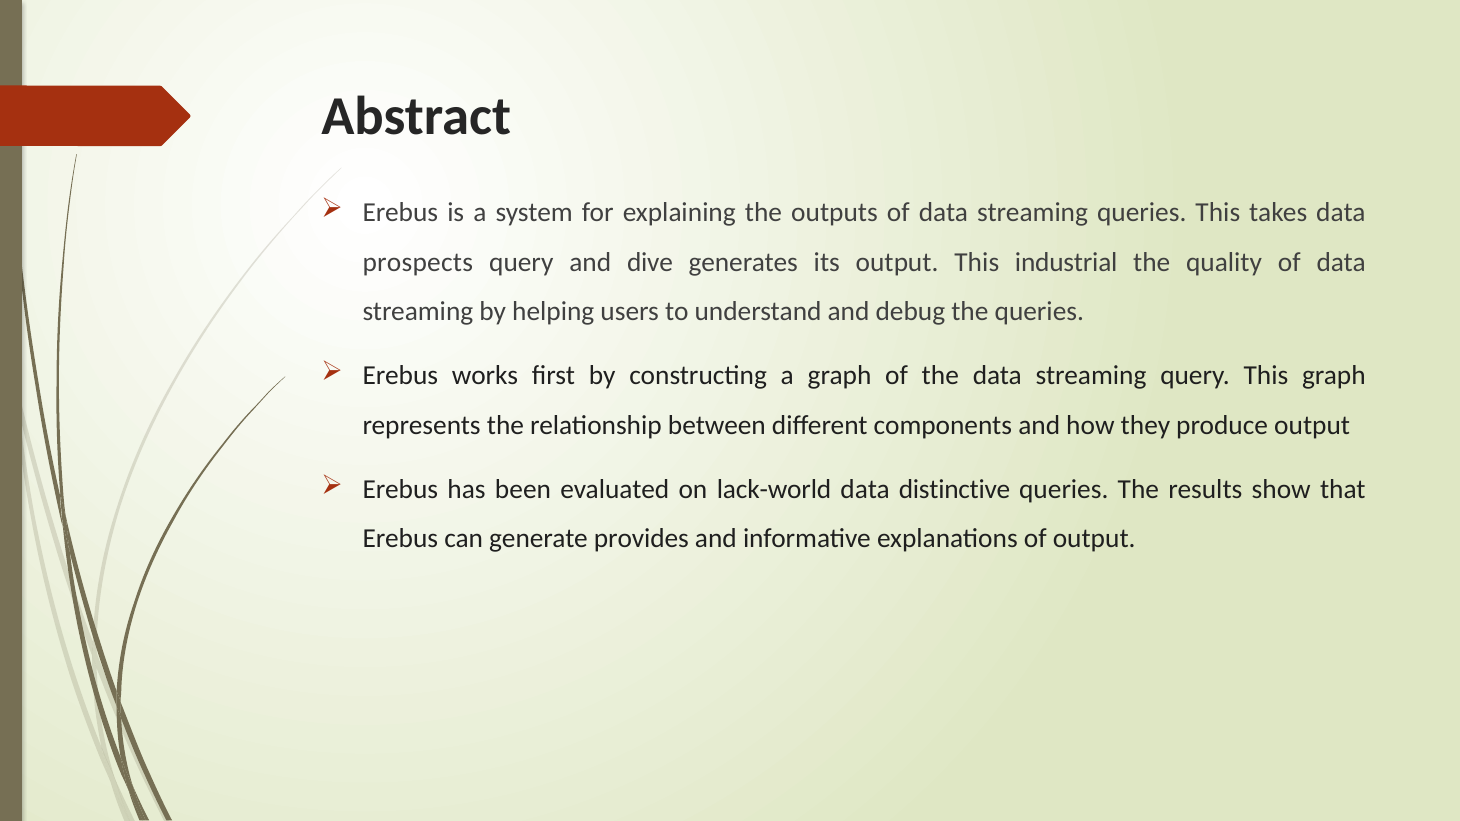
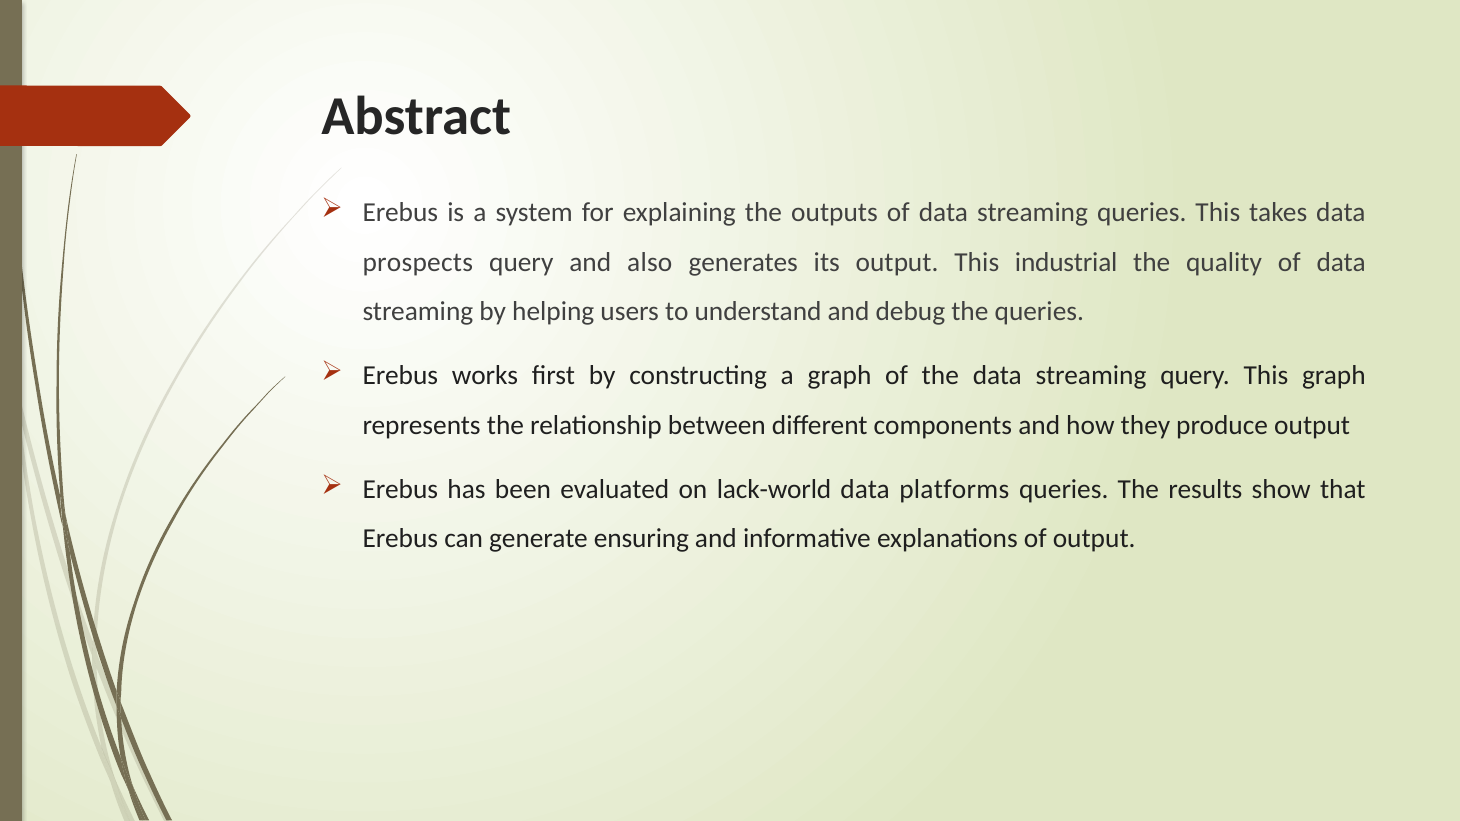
dive: dive -> also
distinctive: distinctive -> platforms
provides: provides -> ensuring
